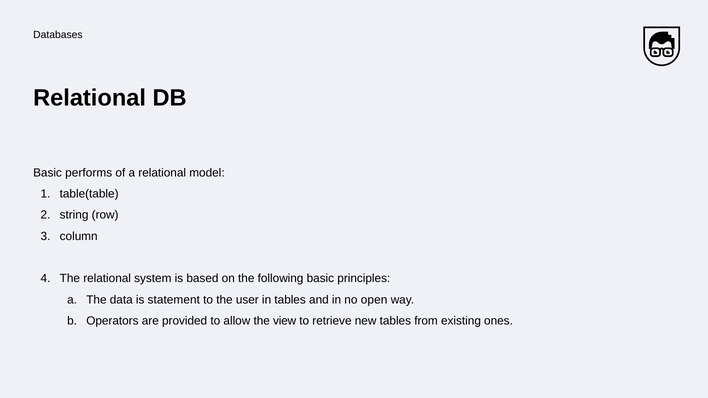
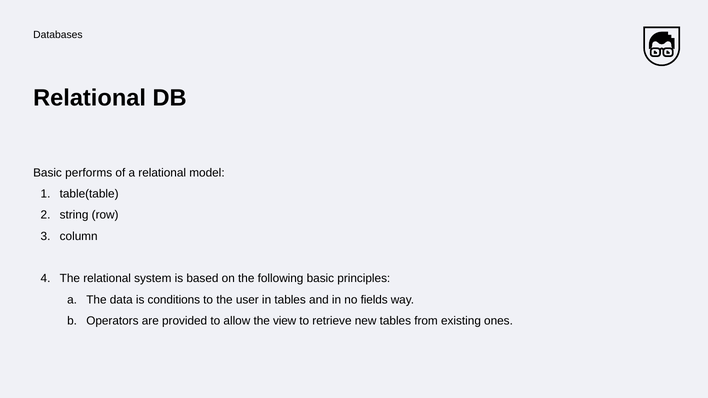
statement: statement -> conditions
open: open -> fields
